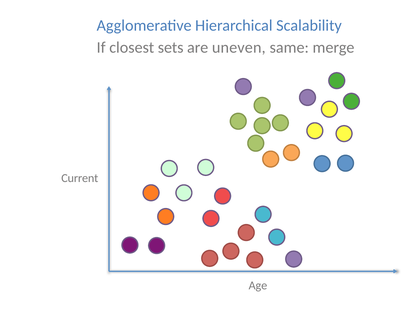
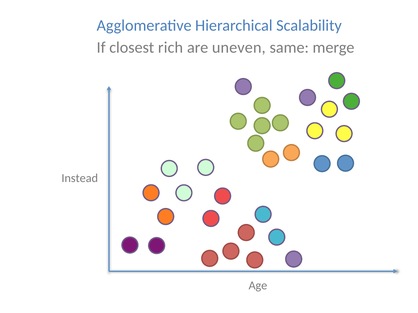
sets: sets -> rich
Current: Current -> Instead
